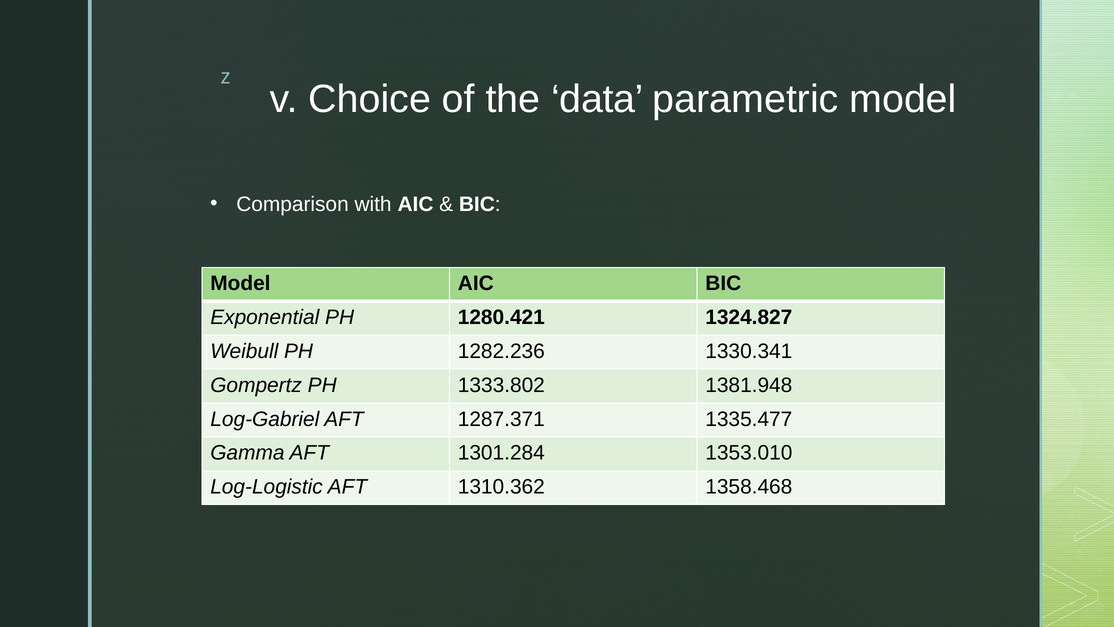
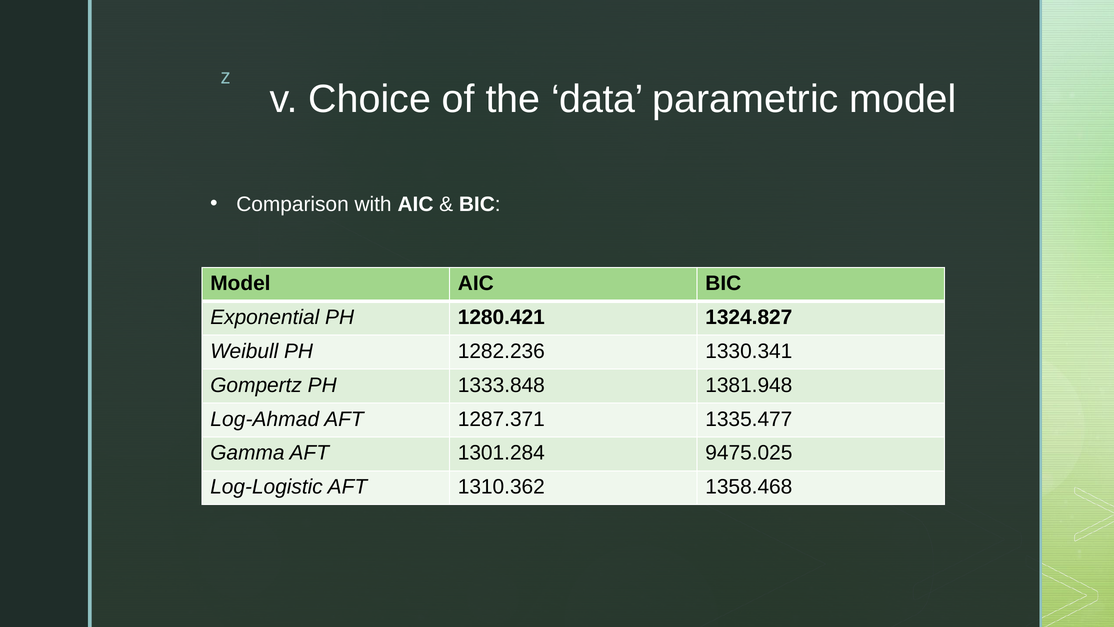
1333.802: 1333.802 -> 1333.848
Log-Gabriel: Log-Gabriel -> Log-Ahmad
1353.010: 1353.010 -> 9475.025
